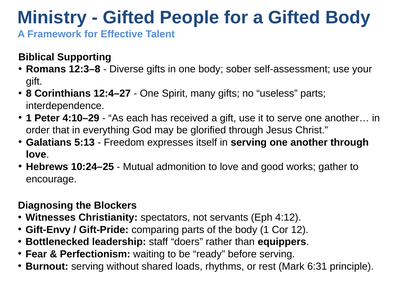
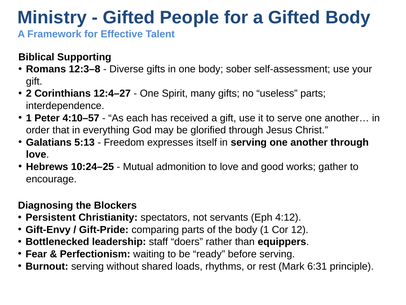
8: 8 -> 2
4:10–29: 4:10–29 -> 4:10–57
Witnesses: Witnesses -> Persistent
